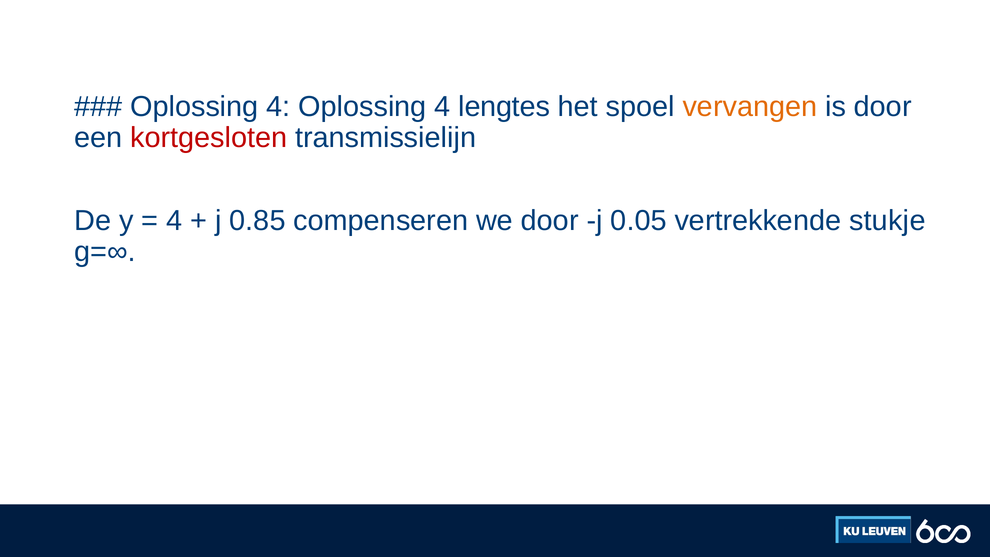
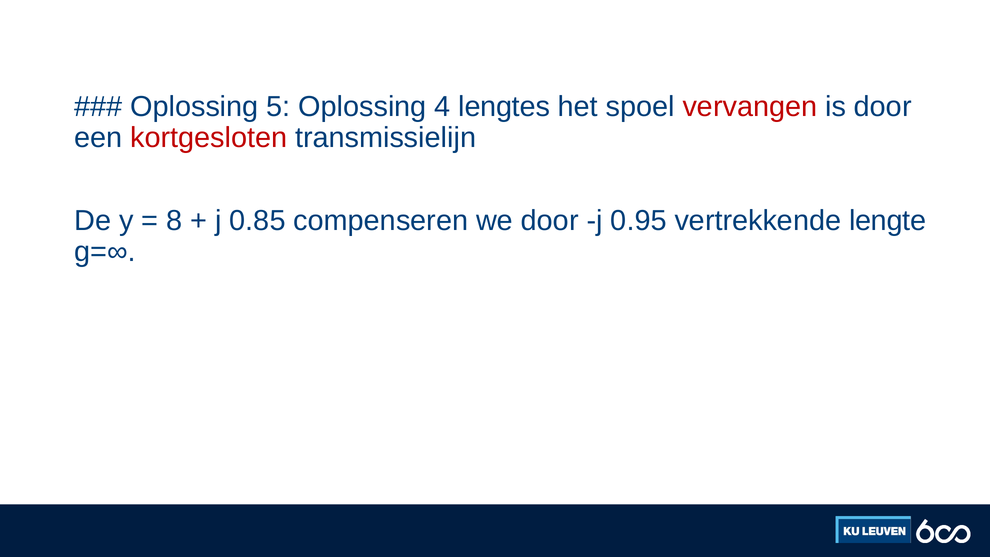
4 at (278, 106): 4 -> 5
vervangen colour: orange -> red
4 at (174, 221): 4 -> 8
0.05: 0.05 -> 0.95
stukje: stukje -> lengte
